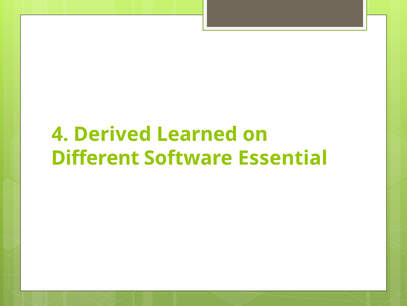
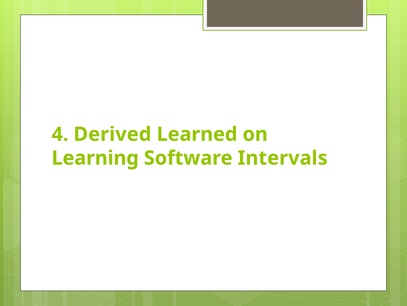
Different: Different -> Learning
Essential: Essential -> Intervals
